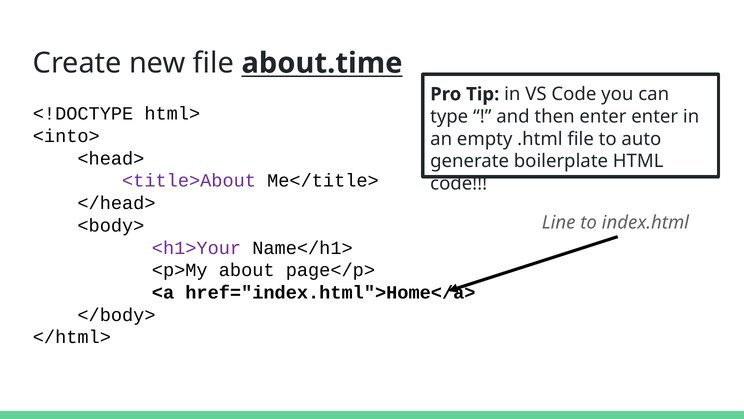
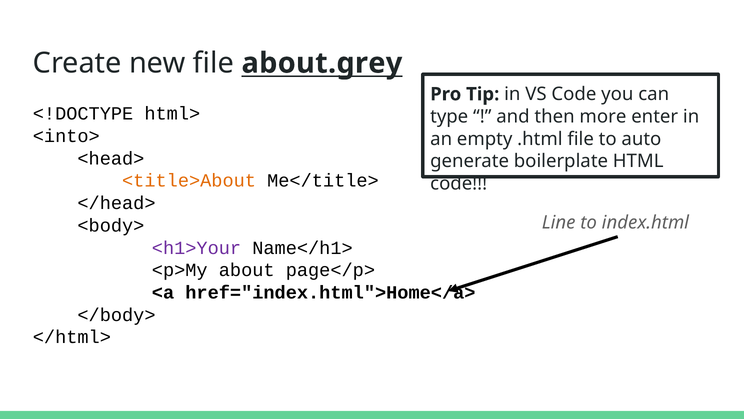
about.time: about.time -> about.grey
then enter: enter -> more
<title>About colour: purple -> orange
